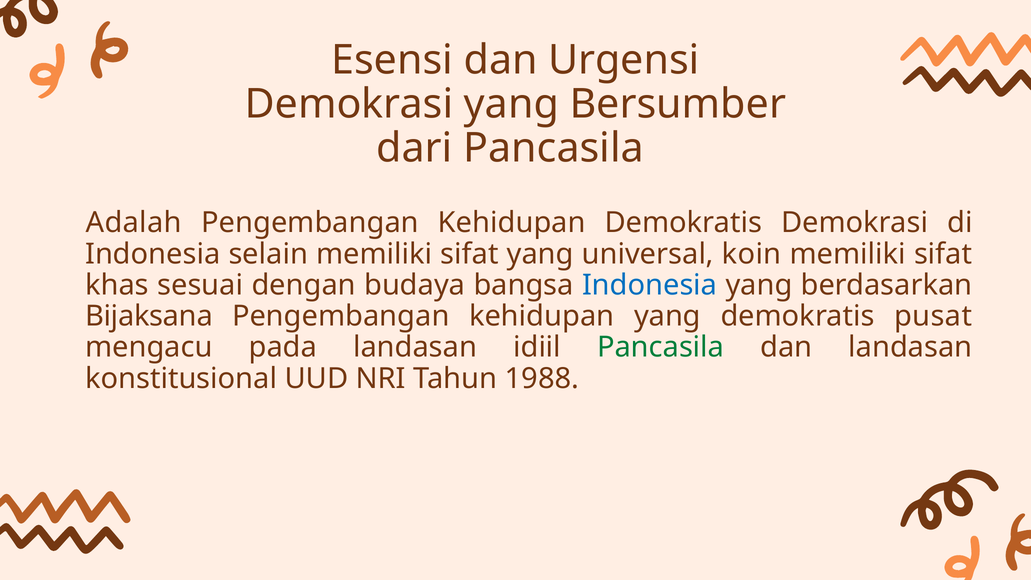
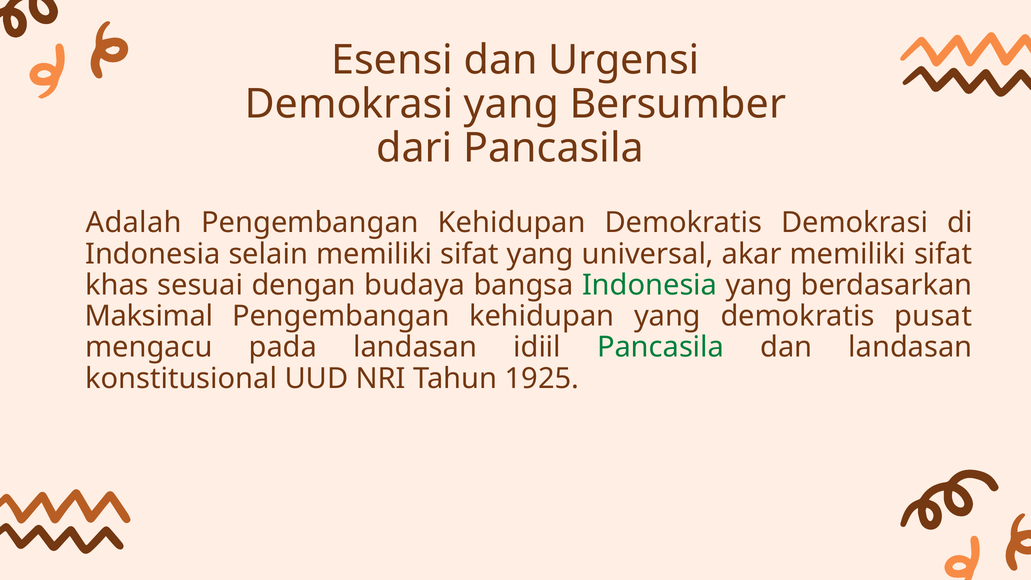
koin: koin -> akar
Indonesia at (650, 285) colour: blue -> green
Bijaksana: Bijaksana -> Maksimal
1988: 1988 -> 1925
